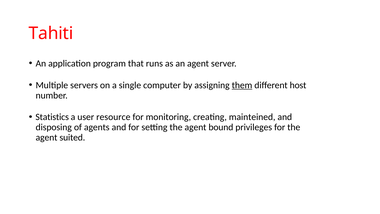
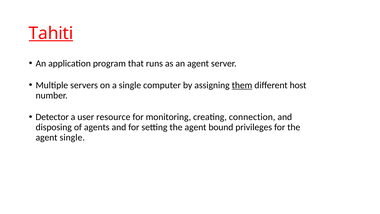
Tahiti underline: none -> present
Statistics: Statistics -> Detector
mainteined: mainteined -> connection
agent suited: suited -> single
